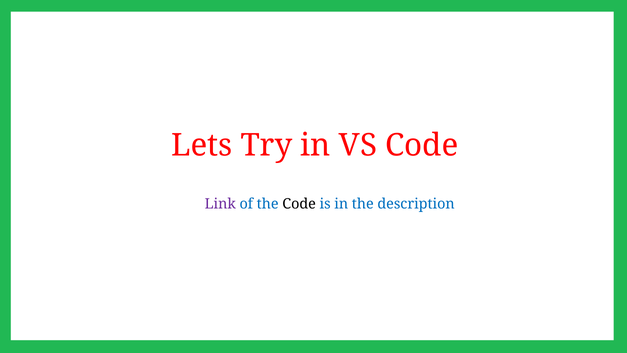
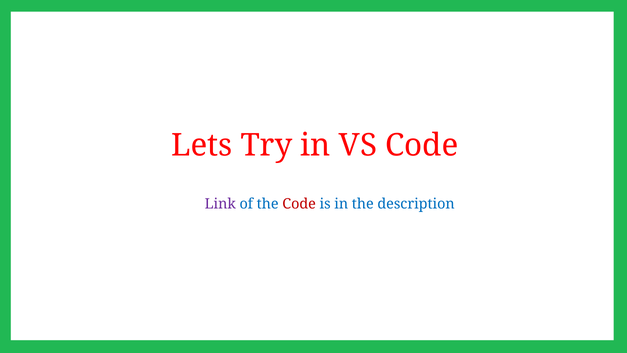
Code at (299, 204) colour: black -> red
